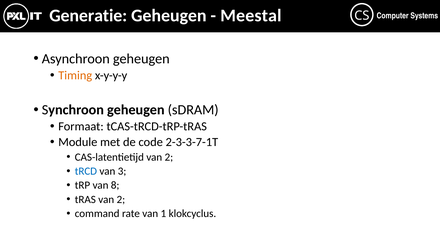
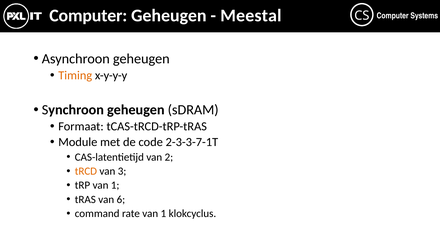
Generatie at (88, 15): Generatie -> Computer
tRCD colour: blue -> orange
tRP van 8: 8 -> 1
tRAS van 2: 2 -> 6
